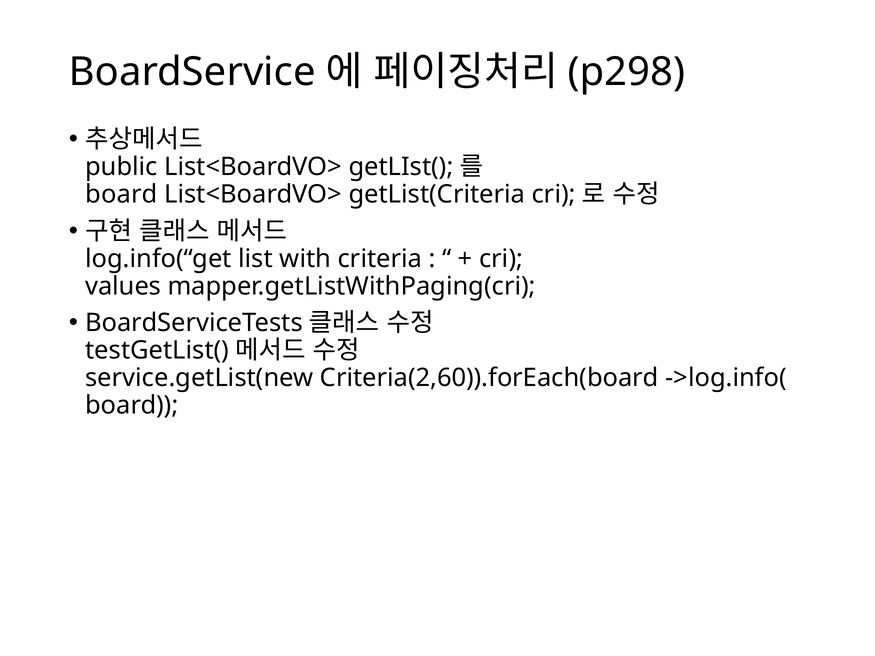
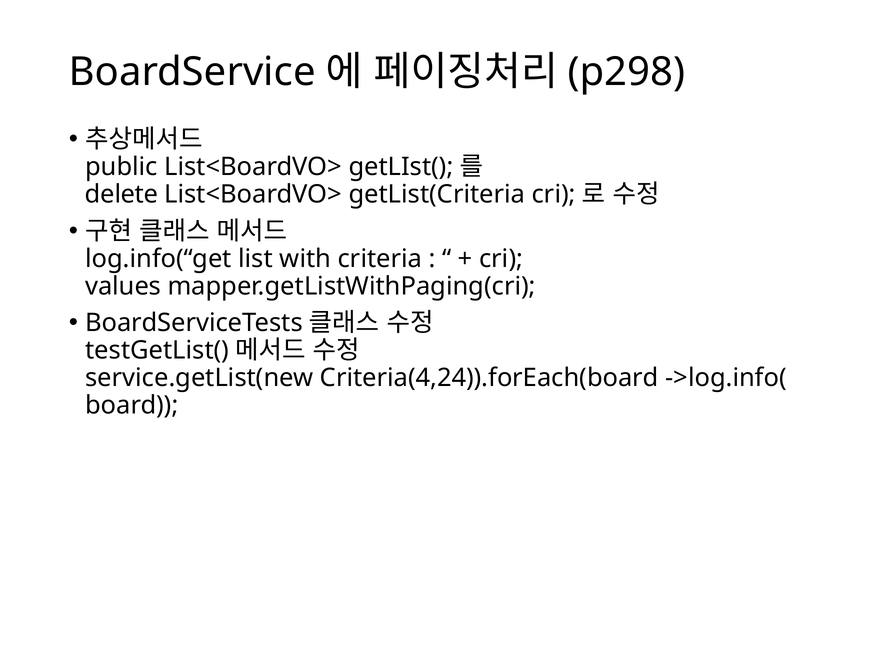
board at (121, 195): board -> delete
Criteria(2,60)).forEach(board: Criteria(2,60)).forEach(board -> Criteria(4,24)).forEach(board
